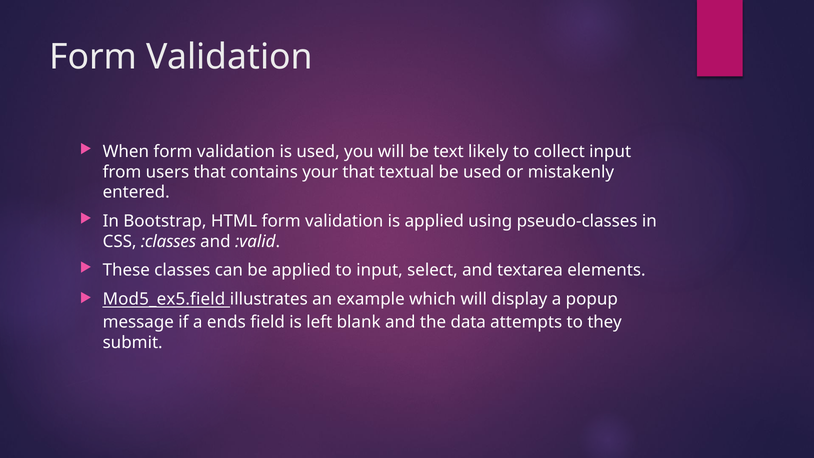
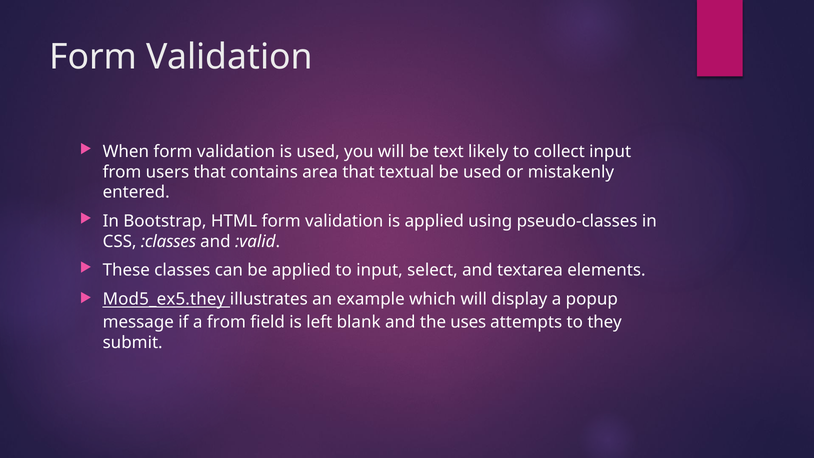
your: your -> area
Mod5_ex5.field: Mod5_ex5.field -> Mod5_ex5.they
a ends: ends -> from
data: data -> uses
